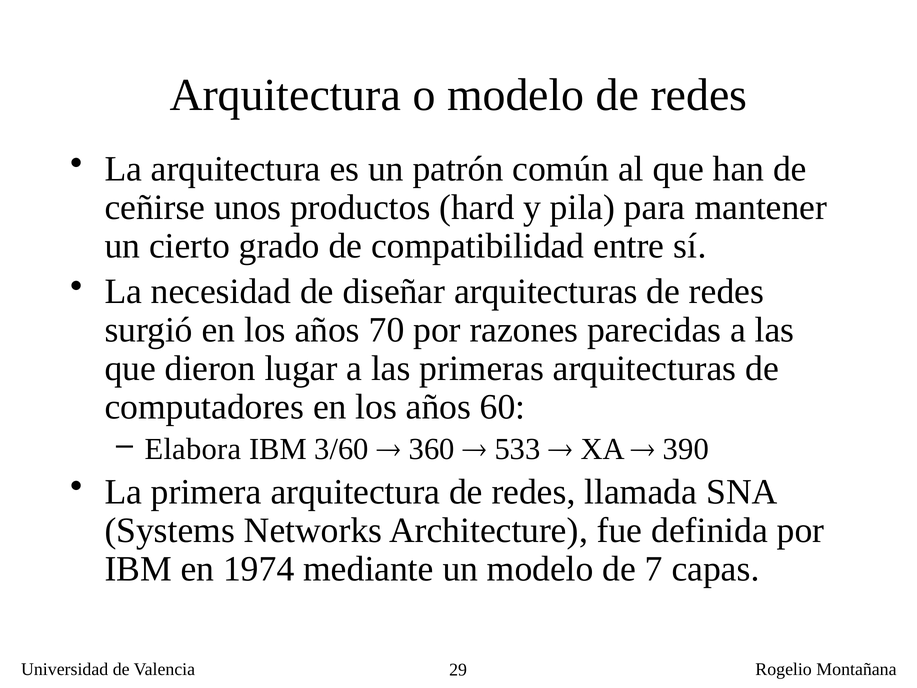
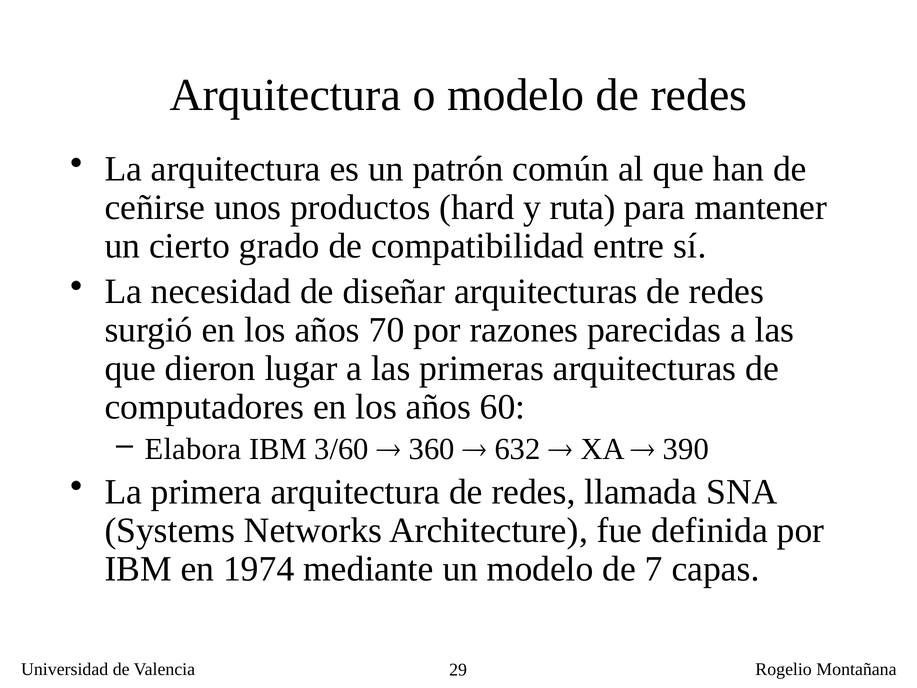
pila: pila -> ruta
533: 533 -> 632
